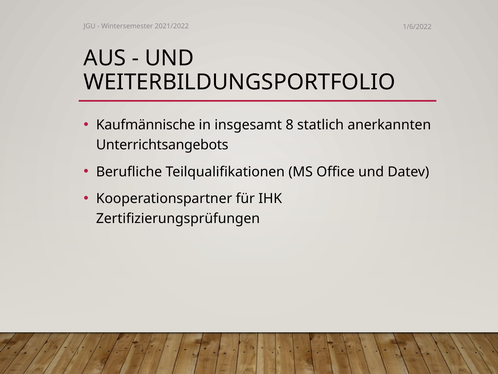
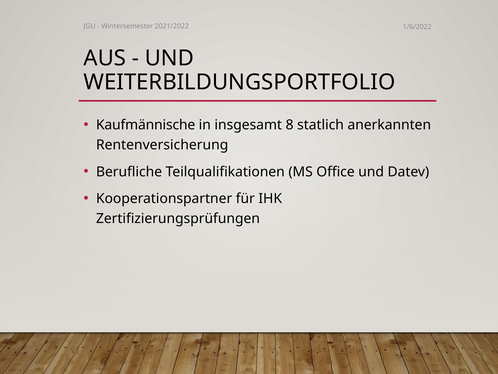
Unterrichtsangebots: Unterrichtsangebots -> Rentenversicherung
